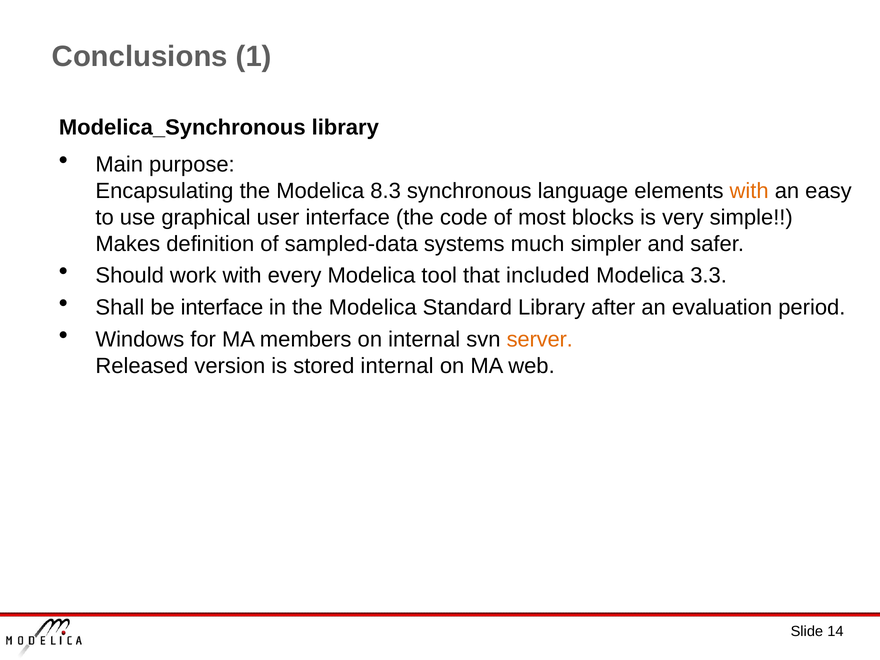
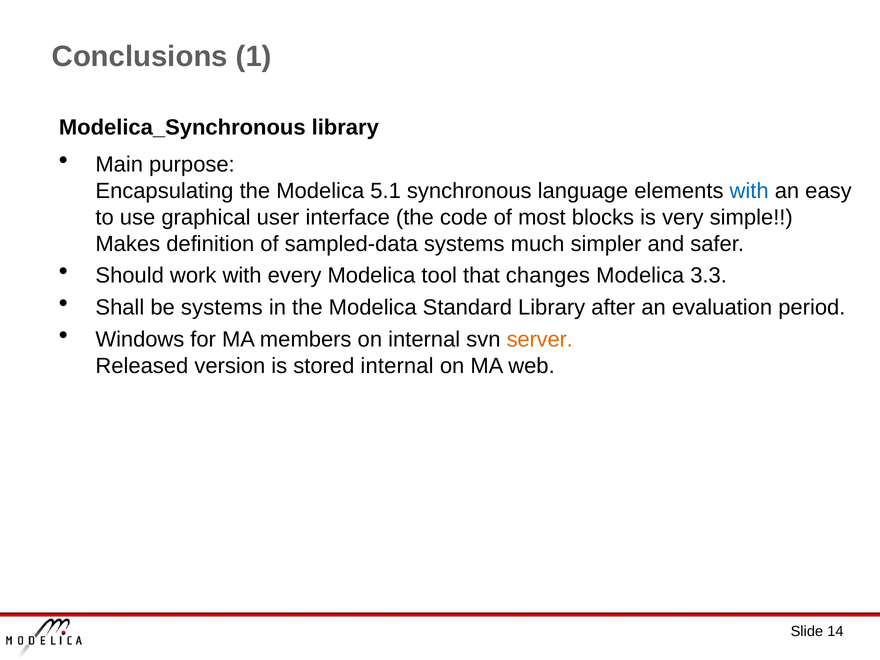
8.3: 8.3 -> 5.1
with at (749, 191) colour: orange -> blue
included: included -> changes
be interface: interface -> systems
